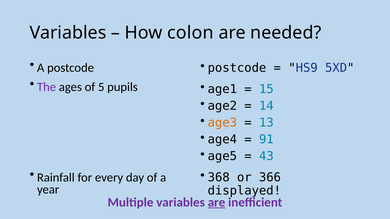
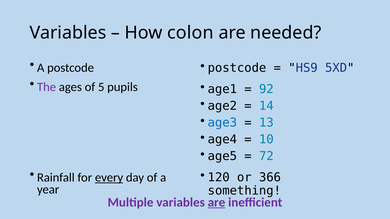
15: 15 -> 92
age3 colour: orange -> blue
91: 91 -> 10
43: 43 -> 72
every underline: none -> present
368: 368 -> 120
displayed: displayed -> something
